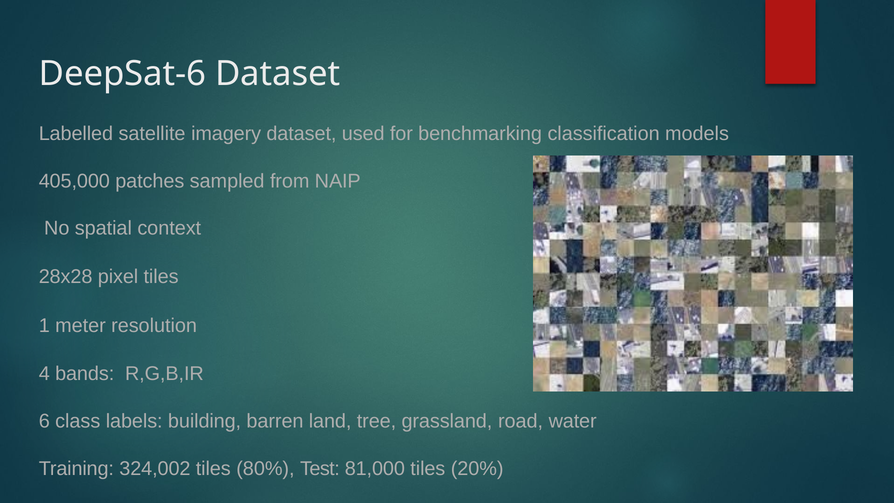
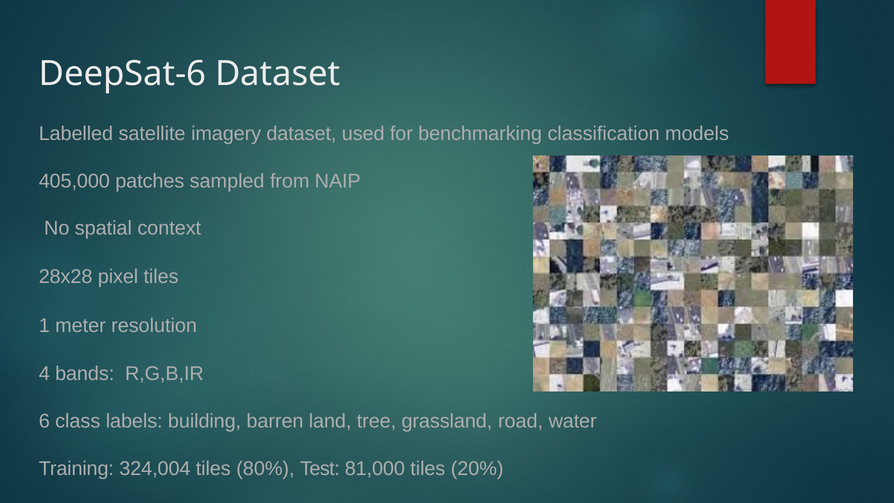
324,002: 324,002 -> 324,004
